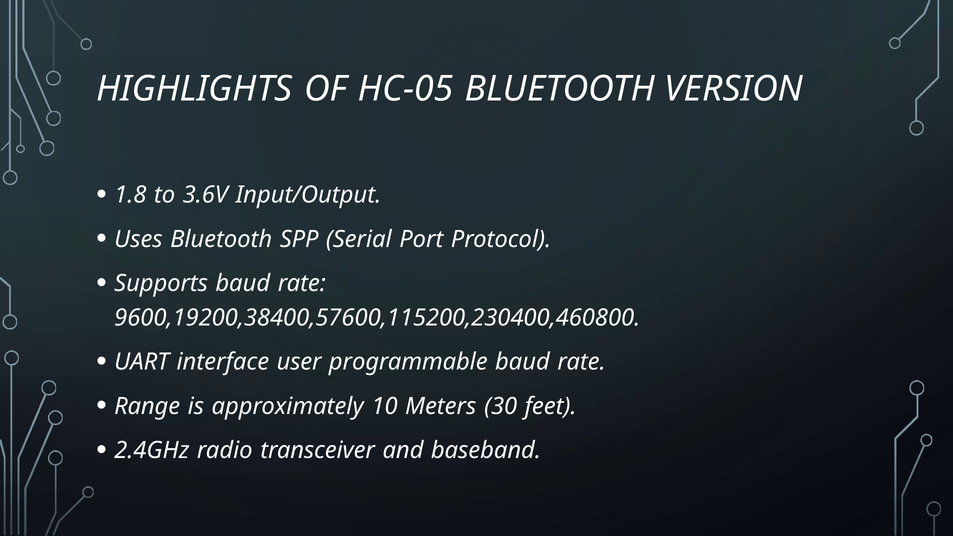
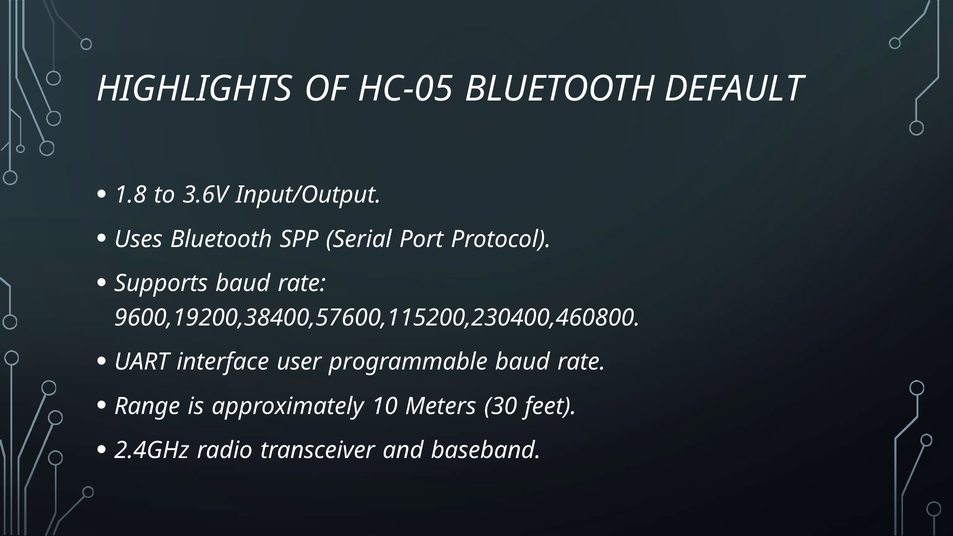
VERSION: VERSION -> DEFAULT
